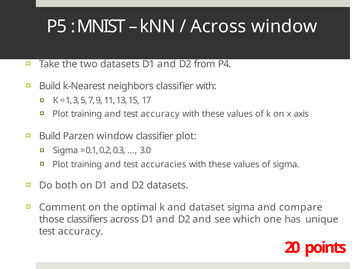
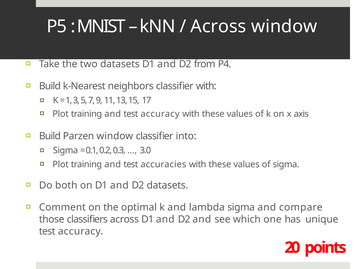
classifier plot: plot -> into
dataset: dataset -> lambda
